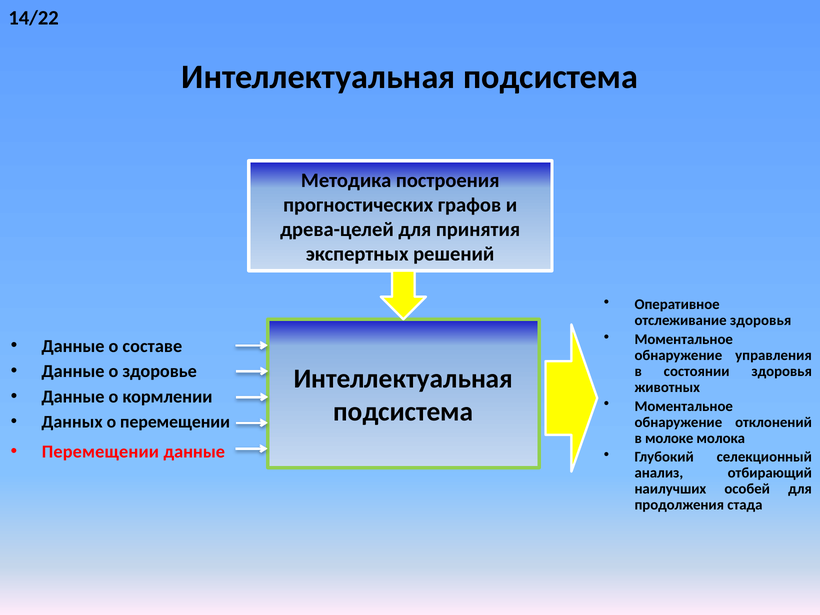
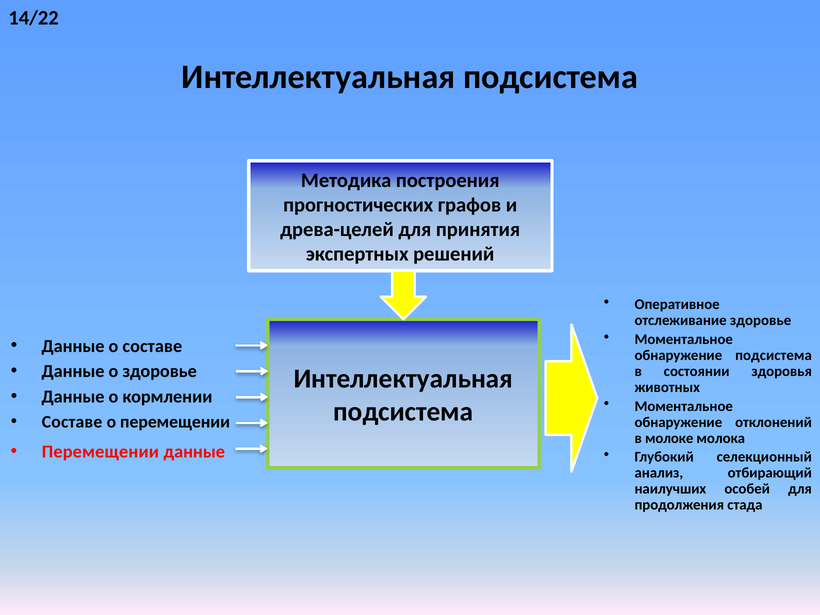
отслеживание здоровья: здоровья -> здоровье
обнаружение управления: управления -> подсистема
Данных at (72, 422): Данных -> Составе
